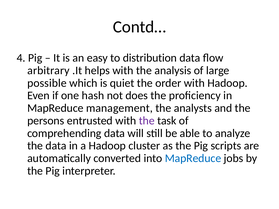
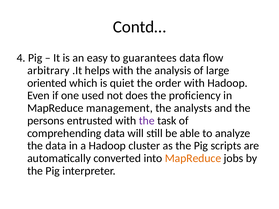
distribution: distribution -> guarantees
possible: possible -> oriented
hash: hash -> used
MapReduce at (193, 158) colour: blue -> orange
